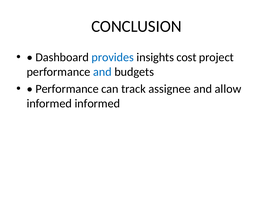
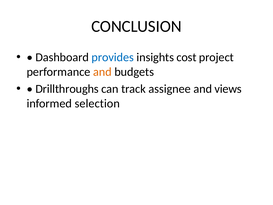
and at (102, 72) colour: blue -> orange
Performance at (67, 89): Performance -> Drillthroughs
allow: allow -> views
informed informed: informed -> selection
